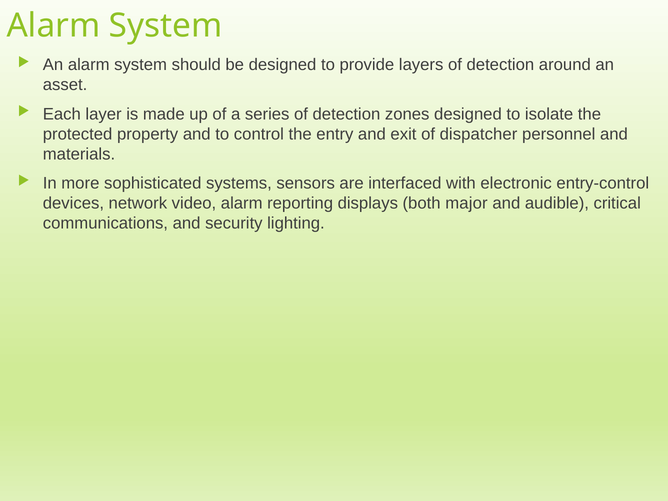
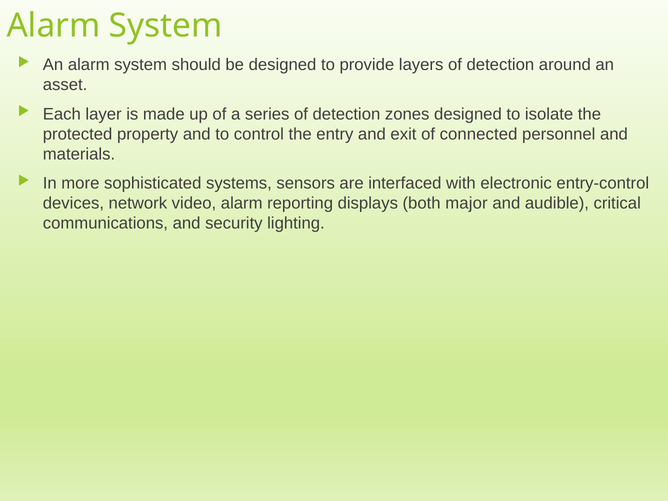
dispatcher: dispatcher -> connected
